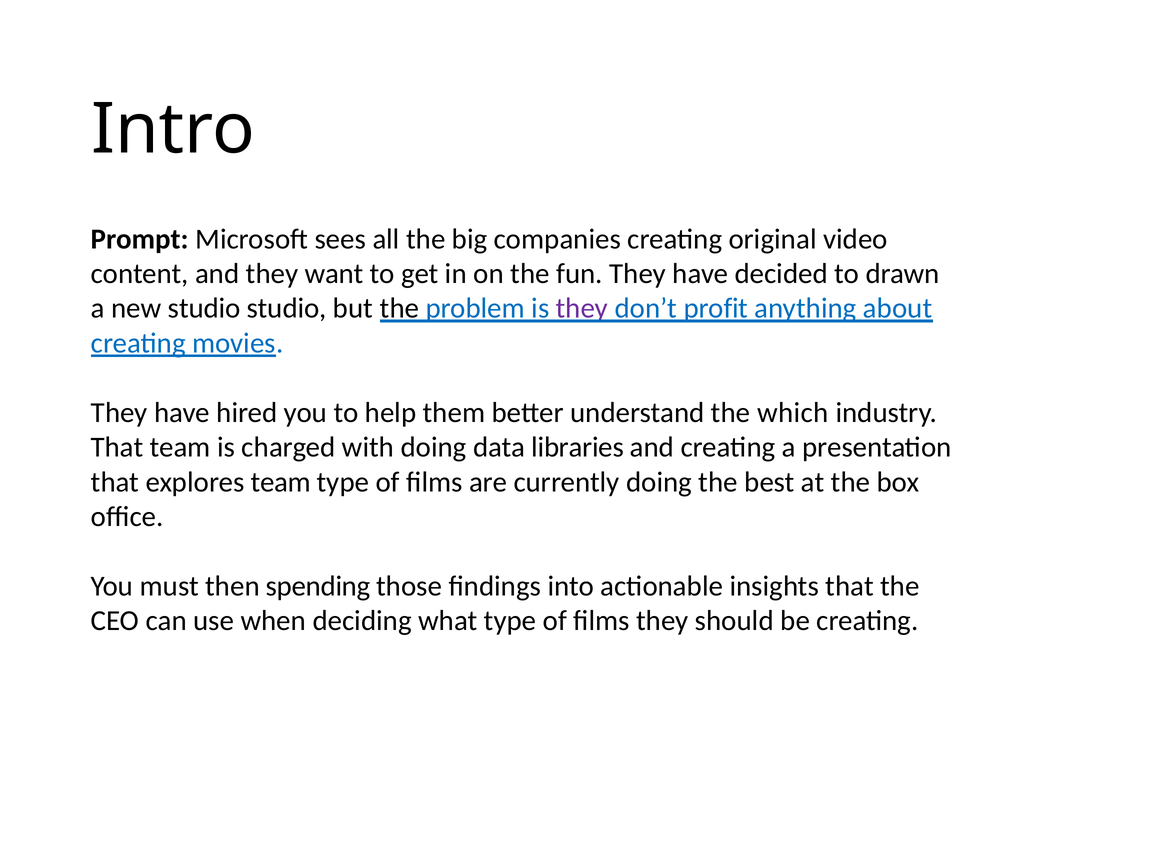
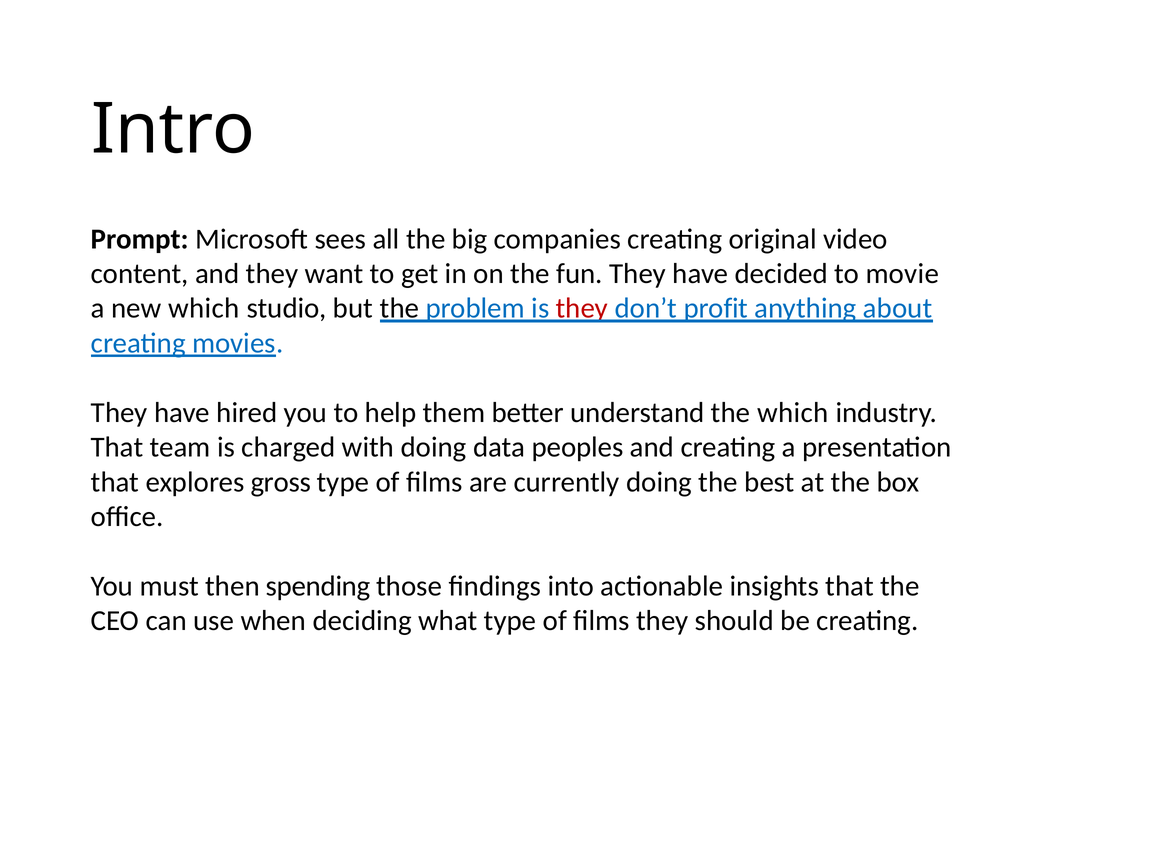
drawn: drawn -> movie
new studio: studio -> which
they at (582, 309) colour: purple -> red
libraries: libraries -> peoples
explores team: team -> gross
